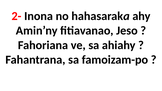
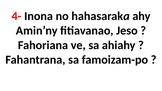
2-: 2- -> 4-
